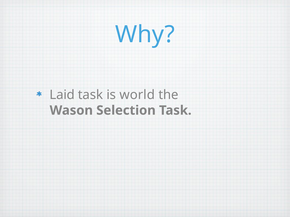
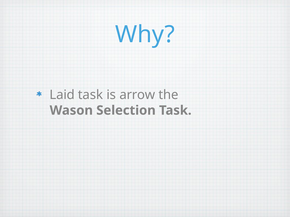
world: world -> arrow
